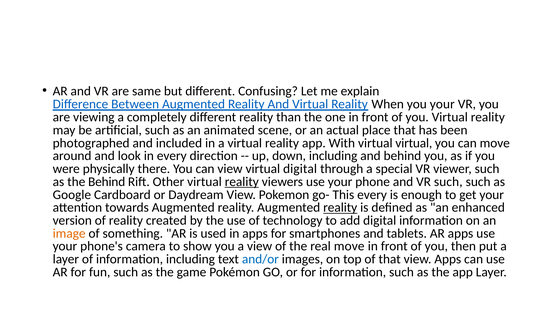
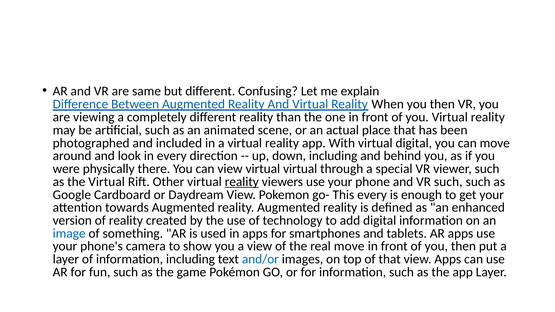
When you your: your -> then
virtual virtual: virtual -> digital
virtual digital: digital -> virtual
the Behind: Behind -> Virtual
reality at (340, 208) underline: present -> none
image colour: orange -> blue
